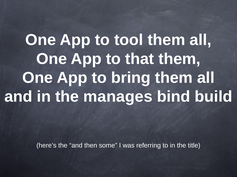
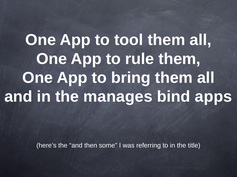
that: that -> rule
build: build -> apps
